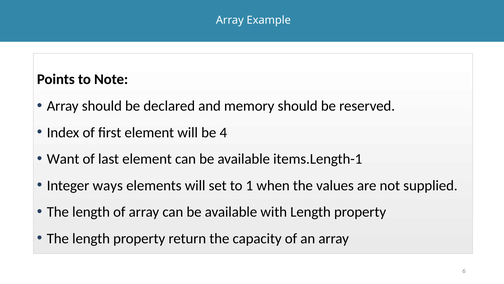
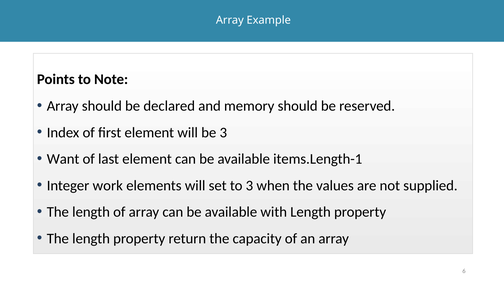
be 4: 4 -> 3
ways: ways -> work
to 1: 1 -> 3
